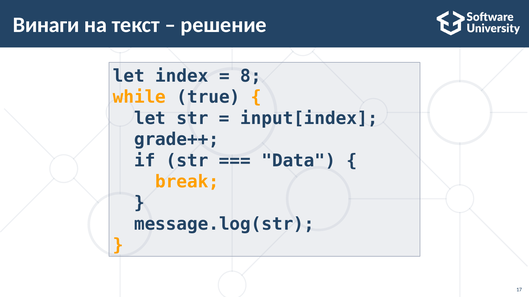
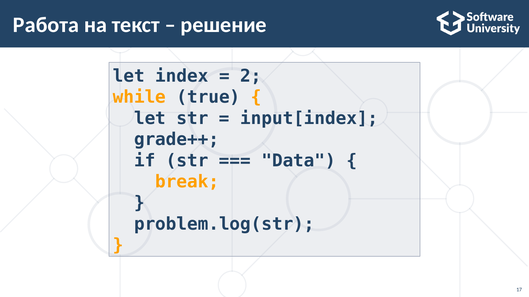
Винаги: Винаги -> Работа
8: 8 -> 2
message.log(str: message.log(str -> problem.log(str
